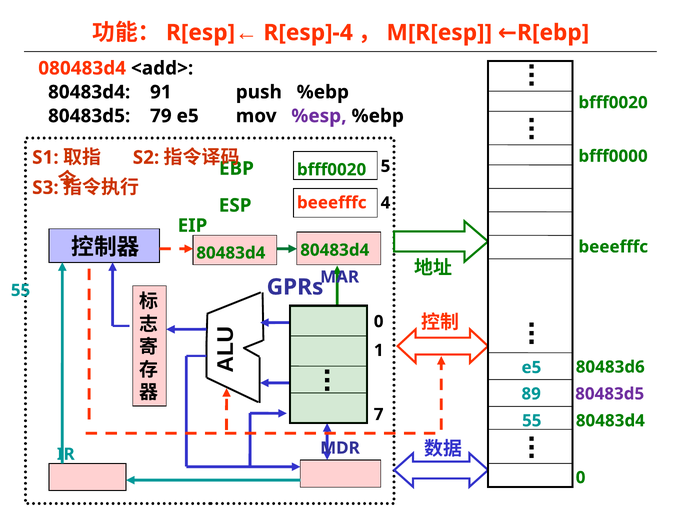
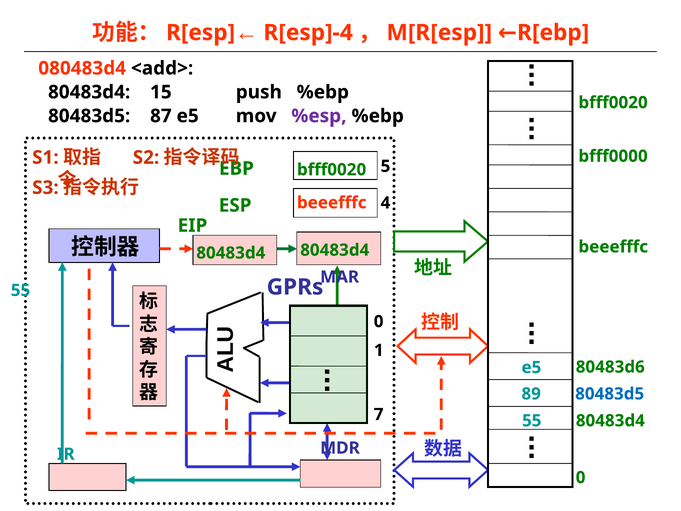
91: 91 -> 15
79: 79 -> 87
80483d5 at (610, 394) colour: purple -> blue
